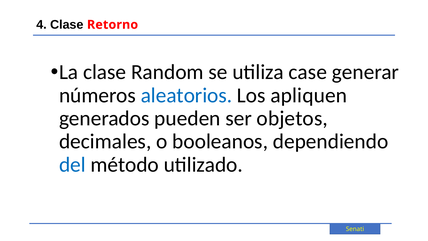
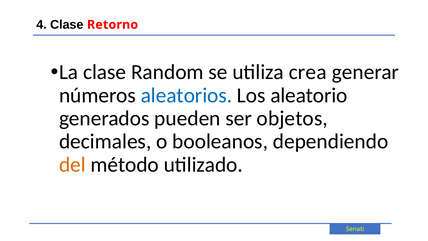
case: case -> crea
apliquen: apliquen -> aleatorio
del colour: blue -> orange
